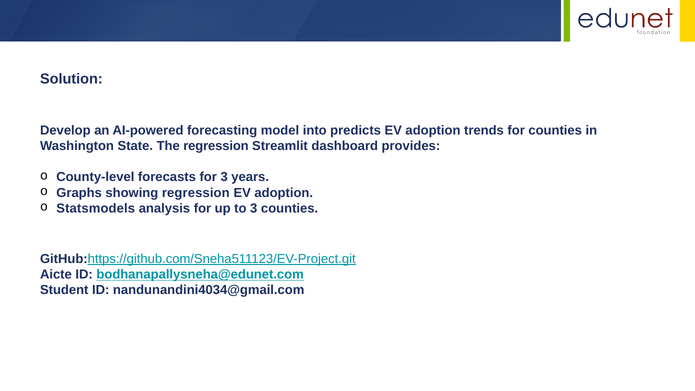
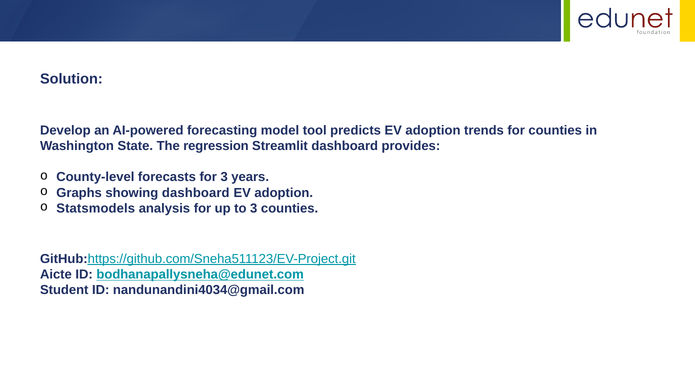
into: into -> tool
showing regression: regression -> dashboard
